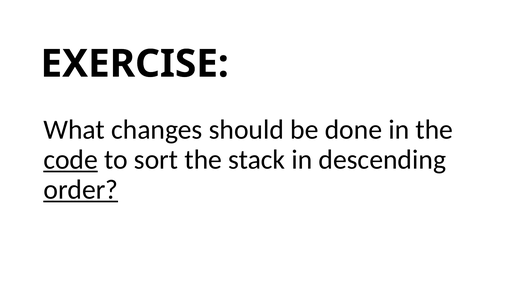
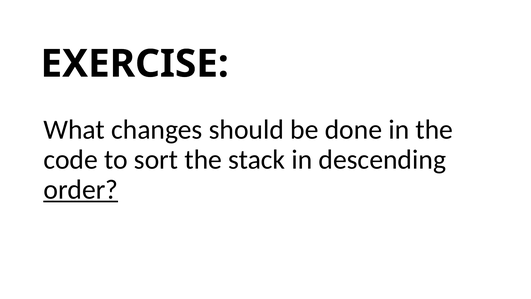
code underline: present -> none
